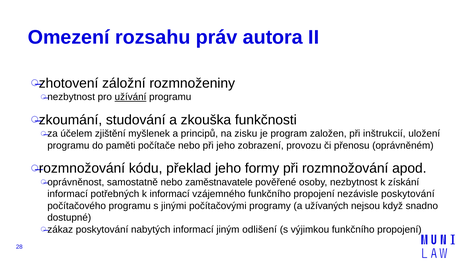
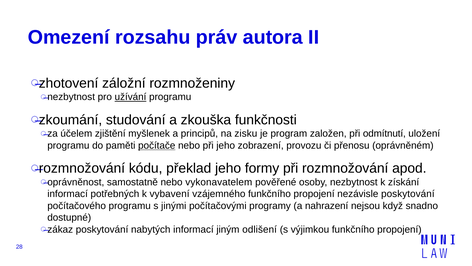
inštrukcií: inštrukcií -> odmítnutí
počítače underline: none -> present
zaměstnavatele: zaměstnavatele -> vykonavatelem
k informací: informací -> vybavení
užívaných: užívaných -> nahrazení
